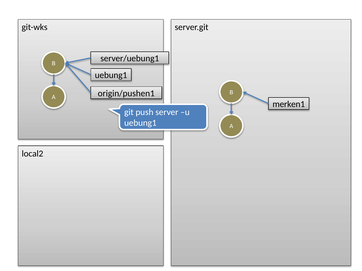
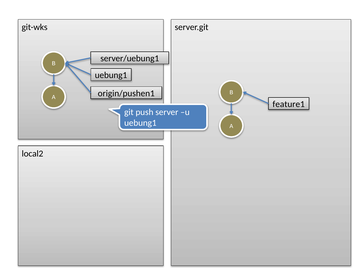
merken1: merken1 -> feature1
